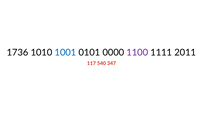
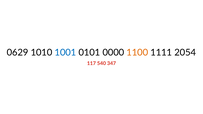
1736: 1736 -> 0629
1100 colour: purple -> orange
2011: 2011 -> 2054
